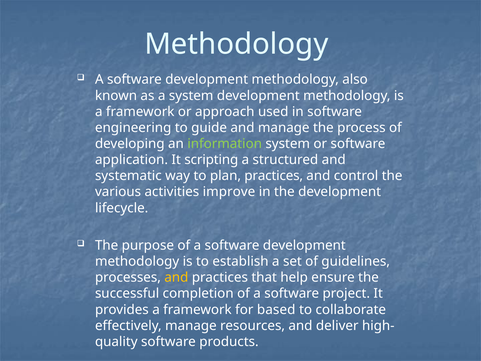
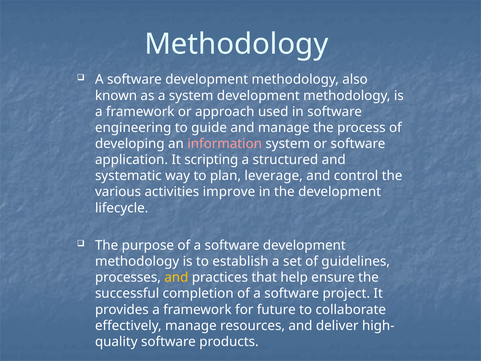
information colour: light green -> pink
plan practices: practices -> leverage
based: based -> future
